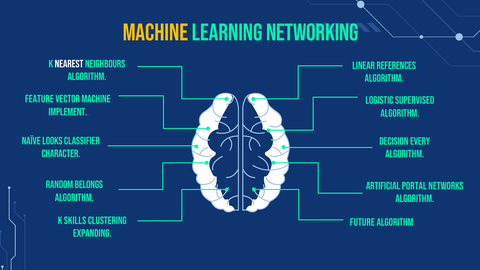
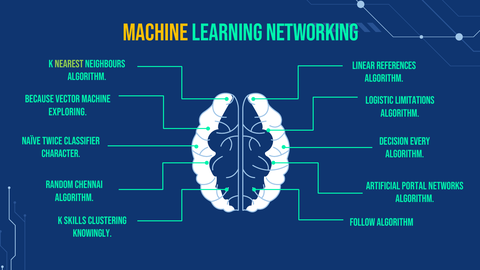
Nearest colour: white -> light green
Feature: Feature -> Because
Supervised: Supervised -> Limitations
Implement: Implement -> Exploring
Looks: Looks -> Twice
Belongs: Belongs -> Chennai
Future: Future -> Follow
Expanding: Expanding -> Knowingly
